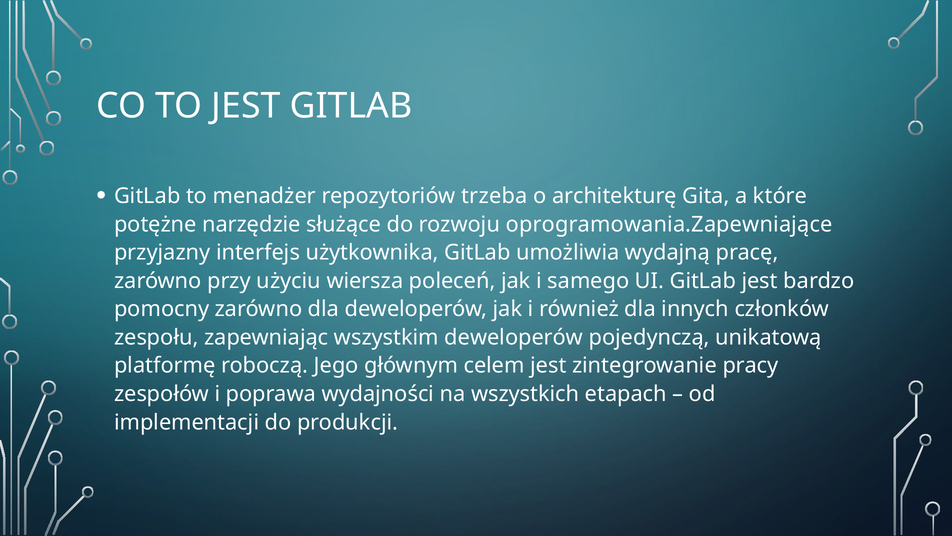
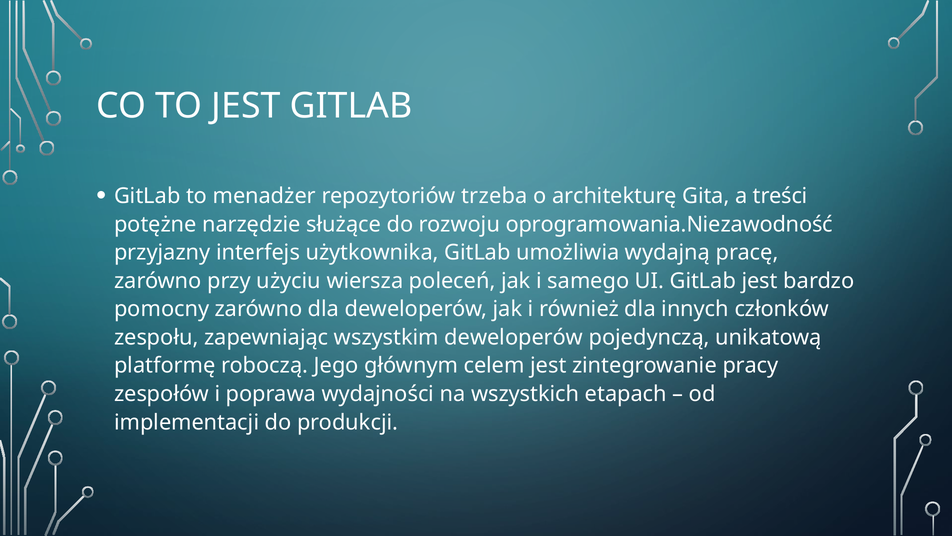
które: które -> treści
oprogramowania.Zapewniające: oprogramowania.Zapewniające -> oprogramowania.Niezawodność
